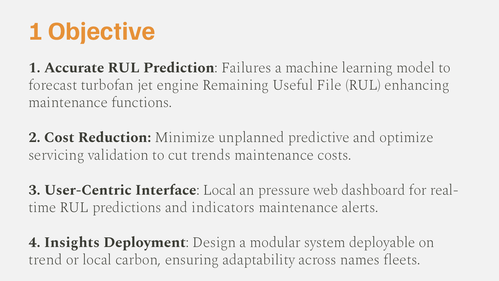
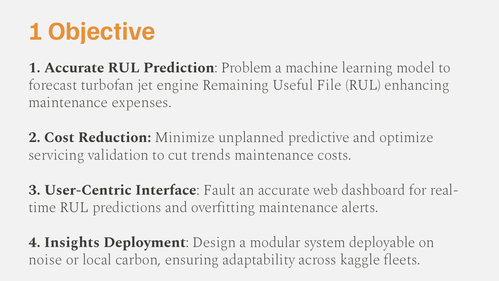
Failures: Failures -> Problem
functions: functions -> expenses
Interface Local: Local -> Fault
an pressure: pressure -> accurate
indicators: indicators -> overfitting
trend: trend -> noise
names: names -> kaggle
